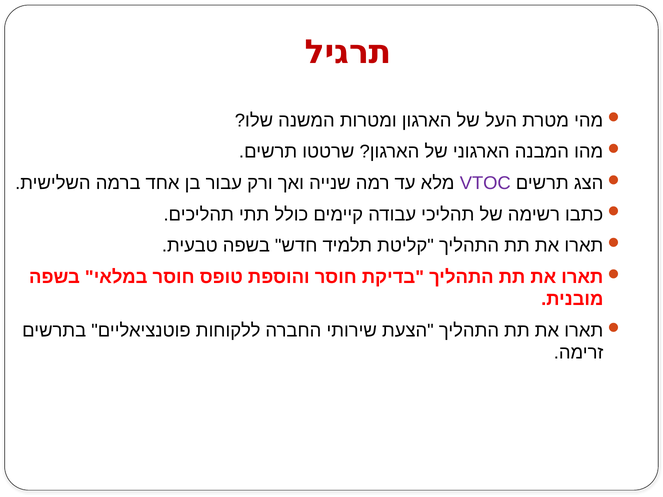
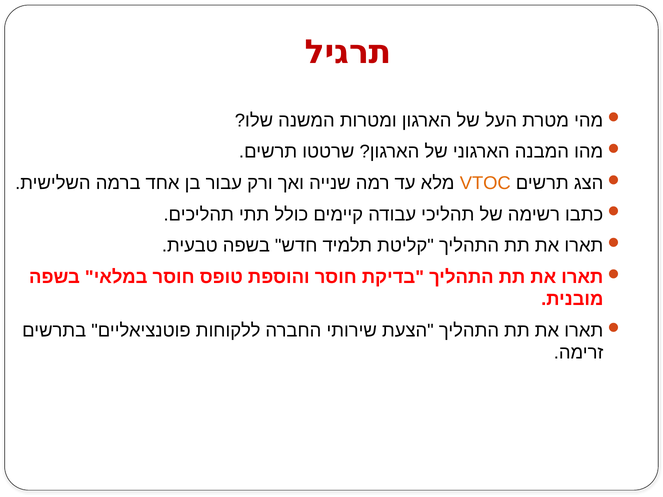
VTOC colour: purple -> orange
